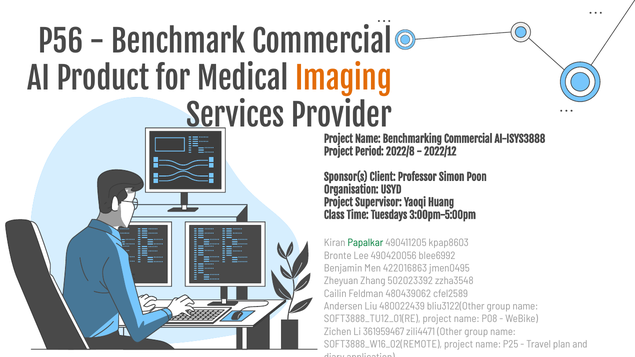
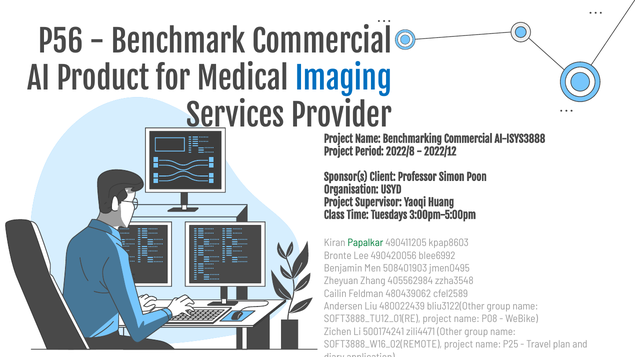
Imaging colour: orange -> blue
422016863: 422016863 -> 508401903
502023392: 502023392 -> 405562984
361959467: 361959467 -> 500174241
